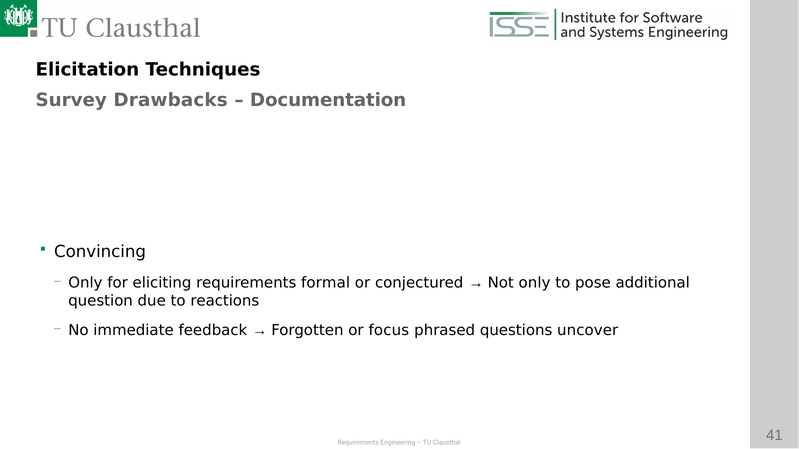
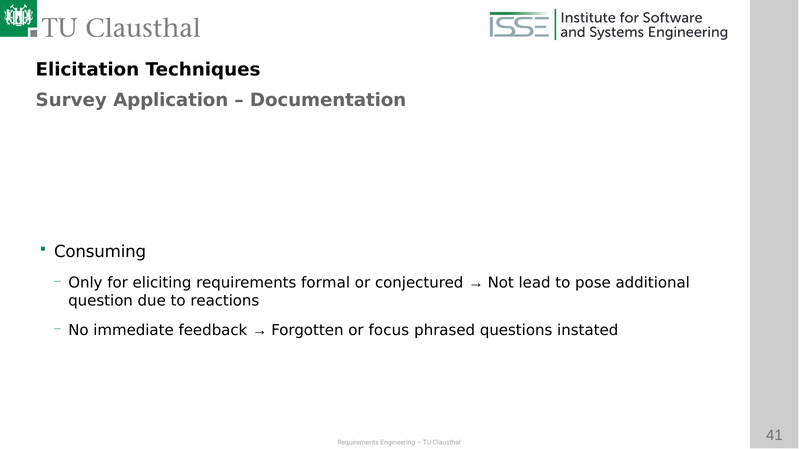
Drawbacks: Drawbacks -> Application
Convincing: Convincing -> Consuming
Not only: only -> lead
uncover: uncover -> instated
